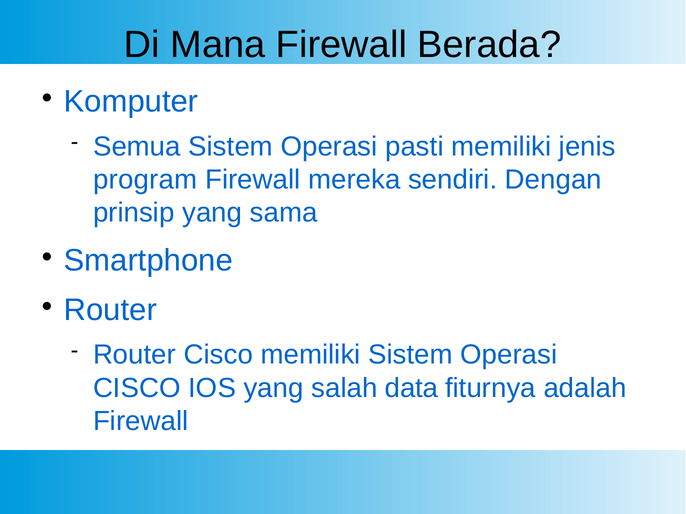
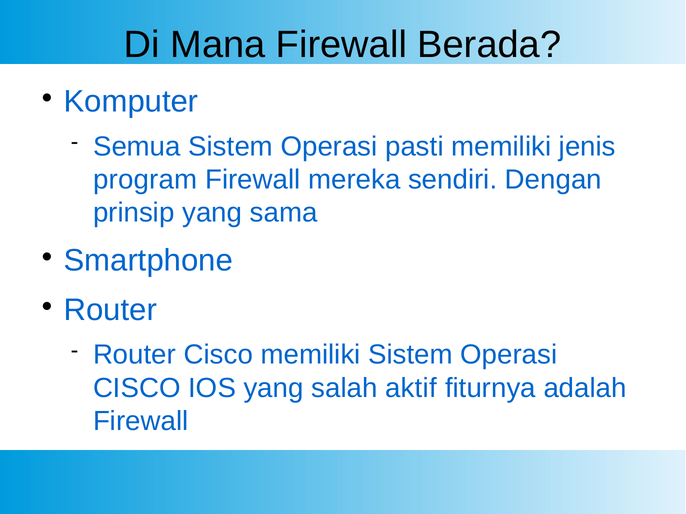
data: data -> aktif
